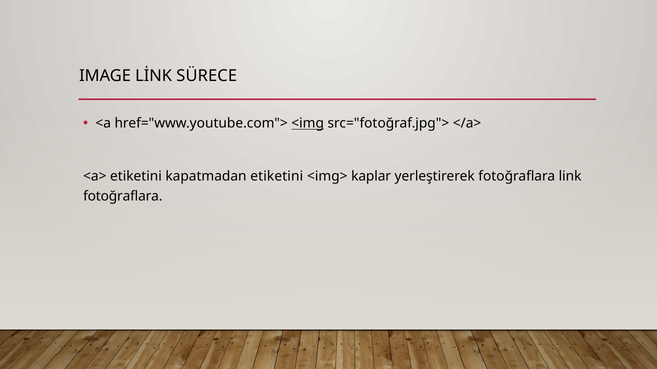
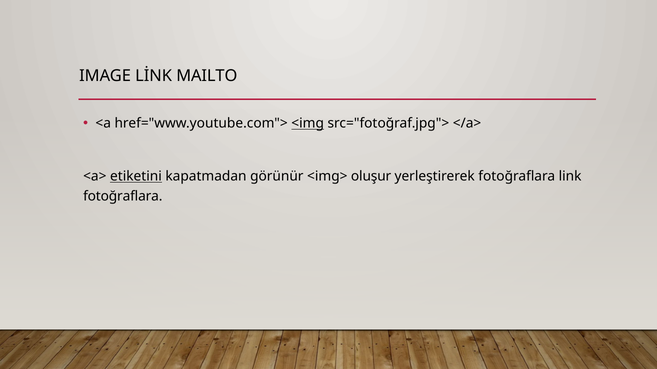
SÜRECE: SÜRECE -> MAILTO
etiketini at (136, 177) underline: none -> present
kapatmadan etiketini: etiketini -> görünür
kaplar: kaplar -> oluşur
